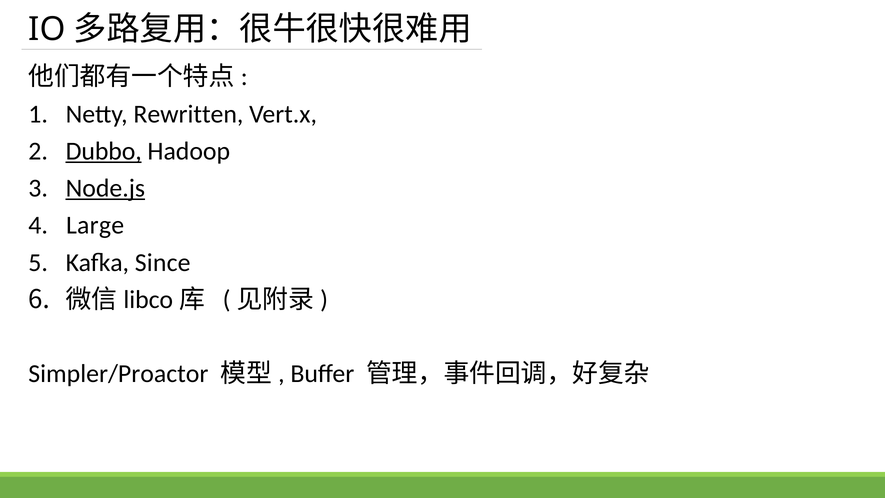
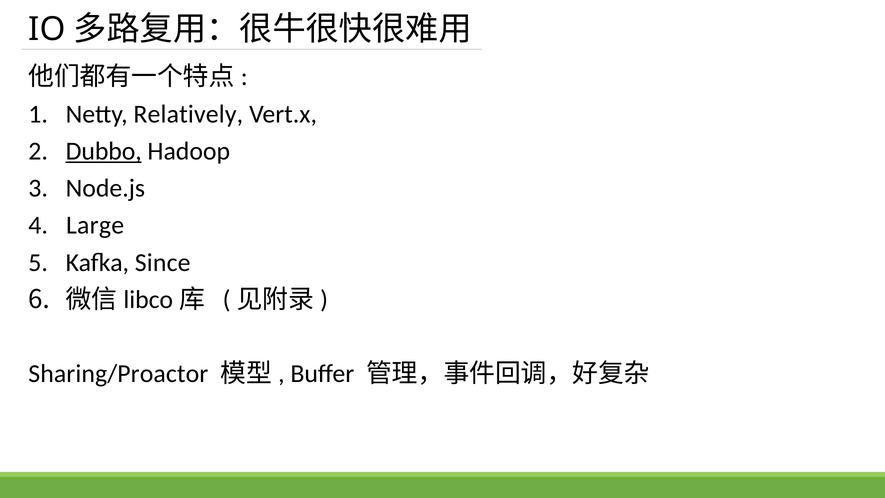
Rewritten: Rewritten -> Relatively
Node.js underline: present -> none
Simpler/Proactor: Simpler/Proactor -> Sharing/Proactor
